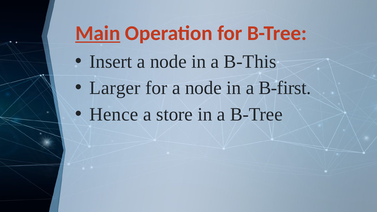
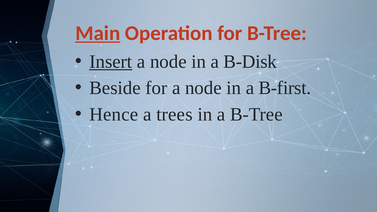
Insert underline: none -> present
B-This: B-This -> B-Disk
Larger: Larger -> Beside
store: store -> trees
